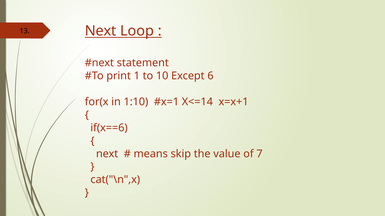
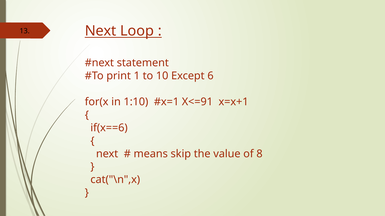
X<=14: X<=14 -> X<=91
7: 7 -> 8
